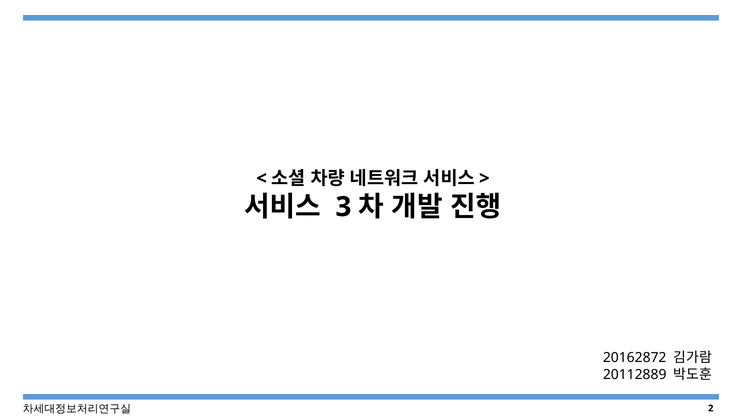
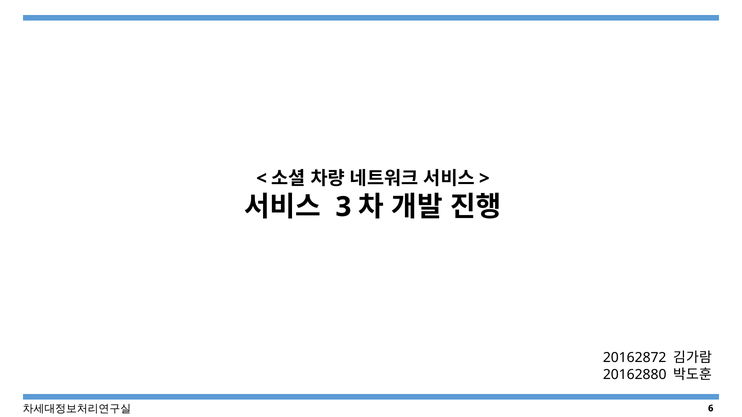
20112889: 20112889 -> 20162880
2: 2 -> 6
